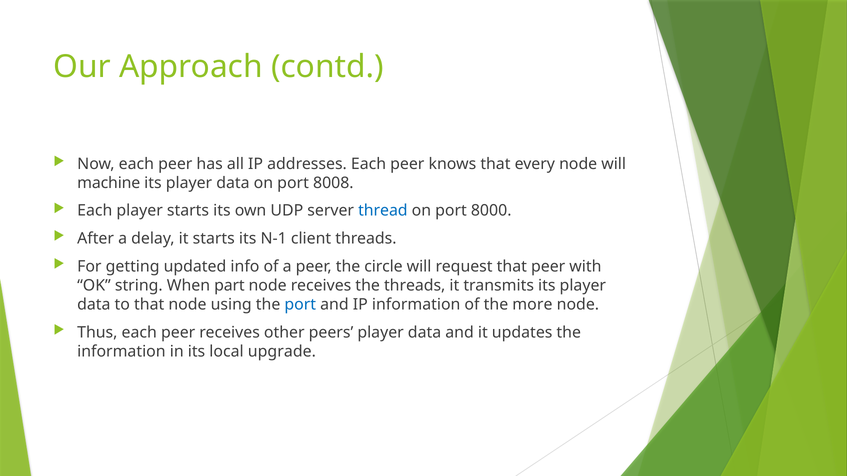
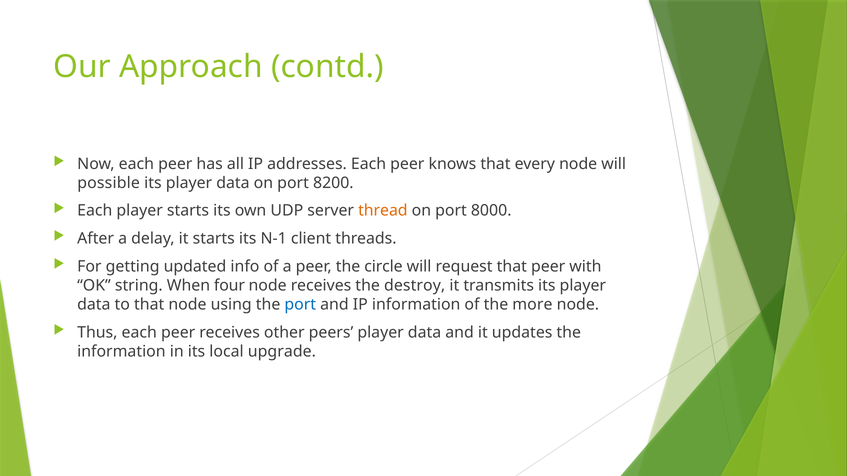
machine: machine -> possible
8008: 8008 -> 8200
thread colour: blue -> orange
part: part -> four
the threads: threads -> destroy
